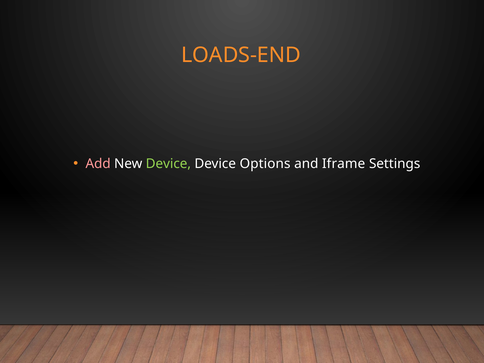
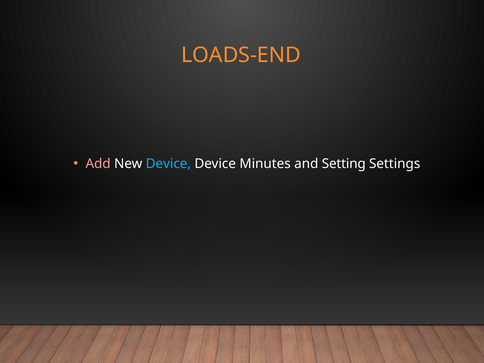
Device at (168, 164) colour: light green -> light blue
Options: Options -> Minutes
Iframe: Iframe -> Setting
